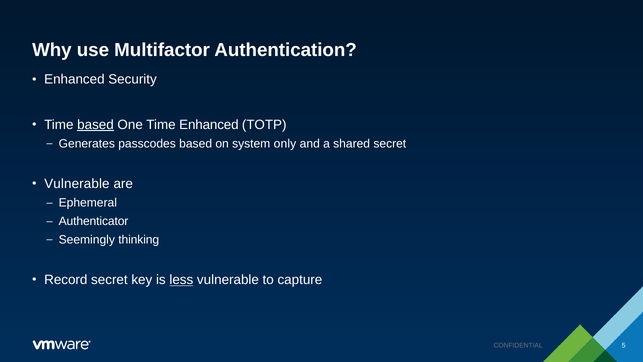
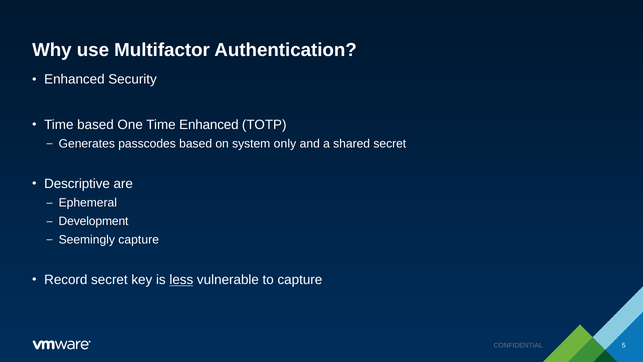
based at (96, 125) underline: present -> none
Vulnerable at (77, 184): Vulnerable -> Descriptive
Authenticator: Authenticator -> Development
Seemingly thinking: thinking -> capture
